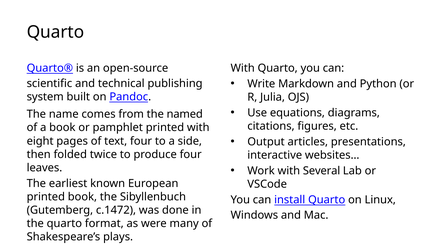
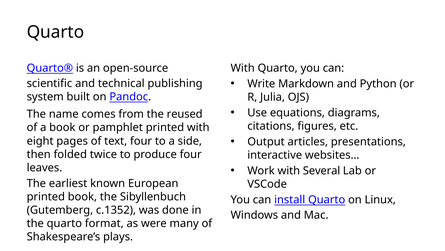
named: named -> reused
c.1472: c.1472 -> c.1352
